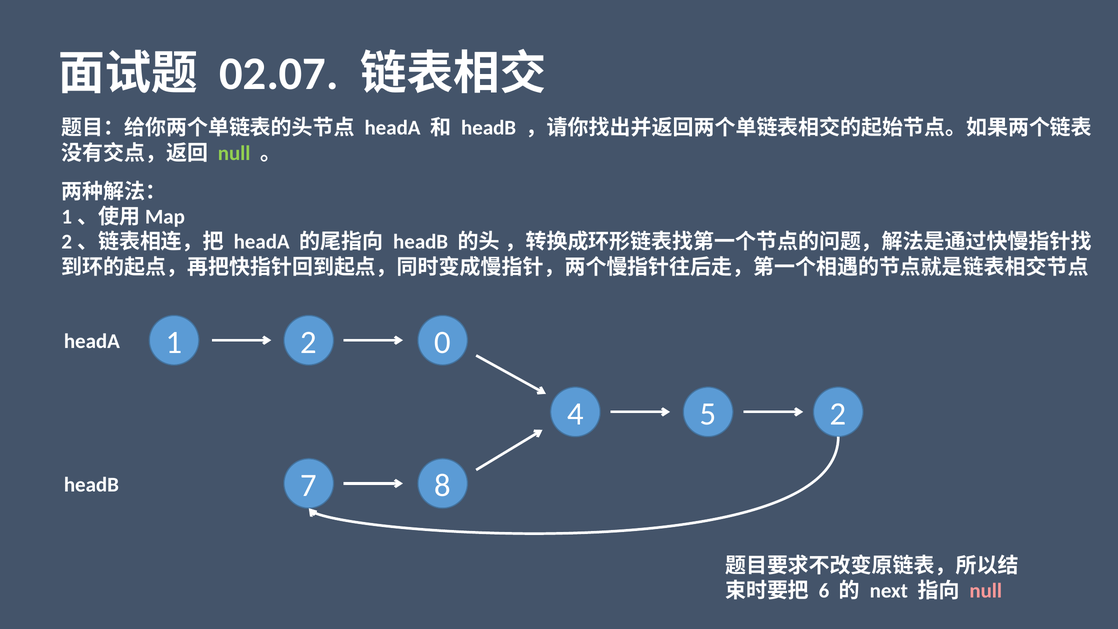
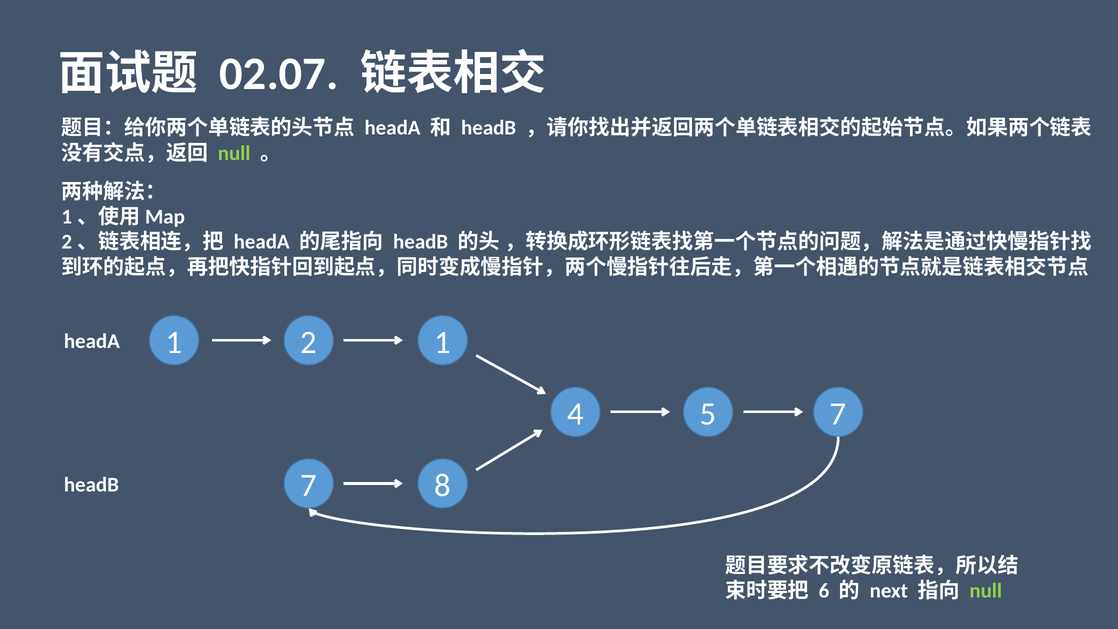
2 0: 0 -> 1
5 2: 2 -> 7
null at (986, 591) colour: pink -> light green
